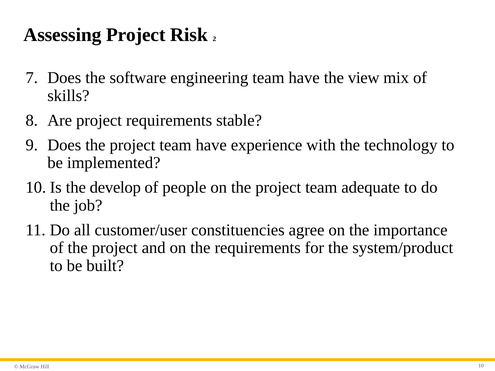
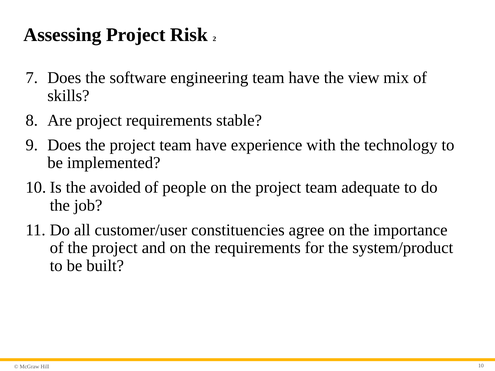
develop: develop -> avoided
